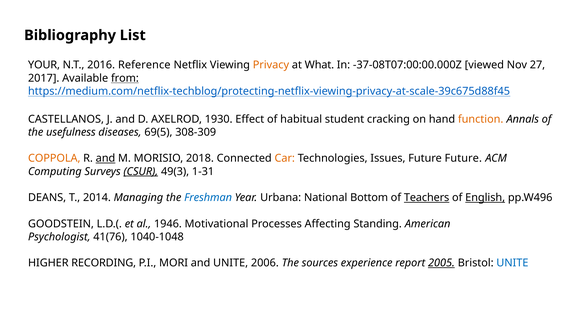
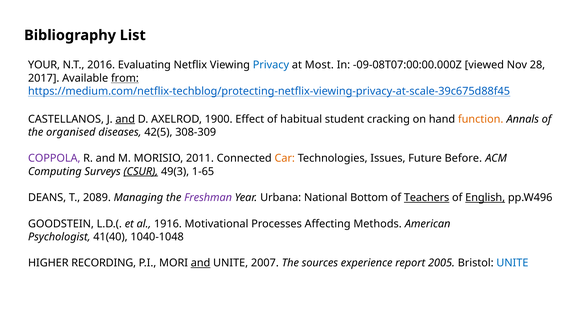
Reference: Reference -> Evaluating
Privacy colour: orange -> blue
What: What -> Most
-37-08T07:00:00.000Z: -37-08T07:00:00.000Z -> -09-08T07:00:00.000Z
27: 27 -> 28
and at (125, 119) underline: none -> present
1930: 1930 -> 1900
usefulness: usefulness -> organised
69(5: 69(5 -> 42(5
COPPOLA colour: orange -> purple
and at (105, 158) underline: present -> none
2018: 2018 -> 2011
Future Future: Future -> Before
1-31: 1-31 -> 1-65
2014: 2014 -> 2089
Freshman colour: blue -> purple
1946: 1946 -> 1916
Standing: Standing -> Methods
41(76: 41(76 -> 41(40
and at (201, 263) underline: none -> present
2006: 2006 -> 2007
2005 underline: present -> none
